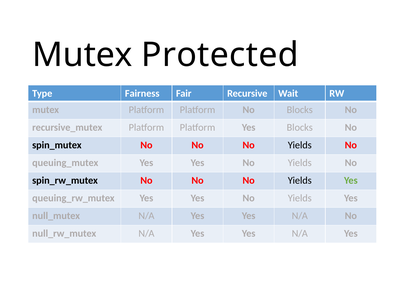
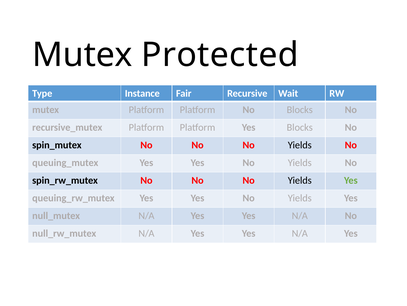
Fairness: Fairness -> Instance
